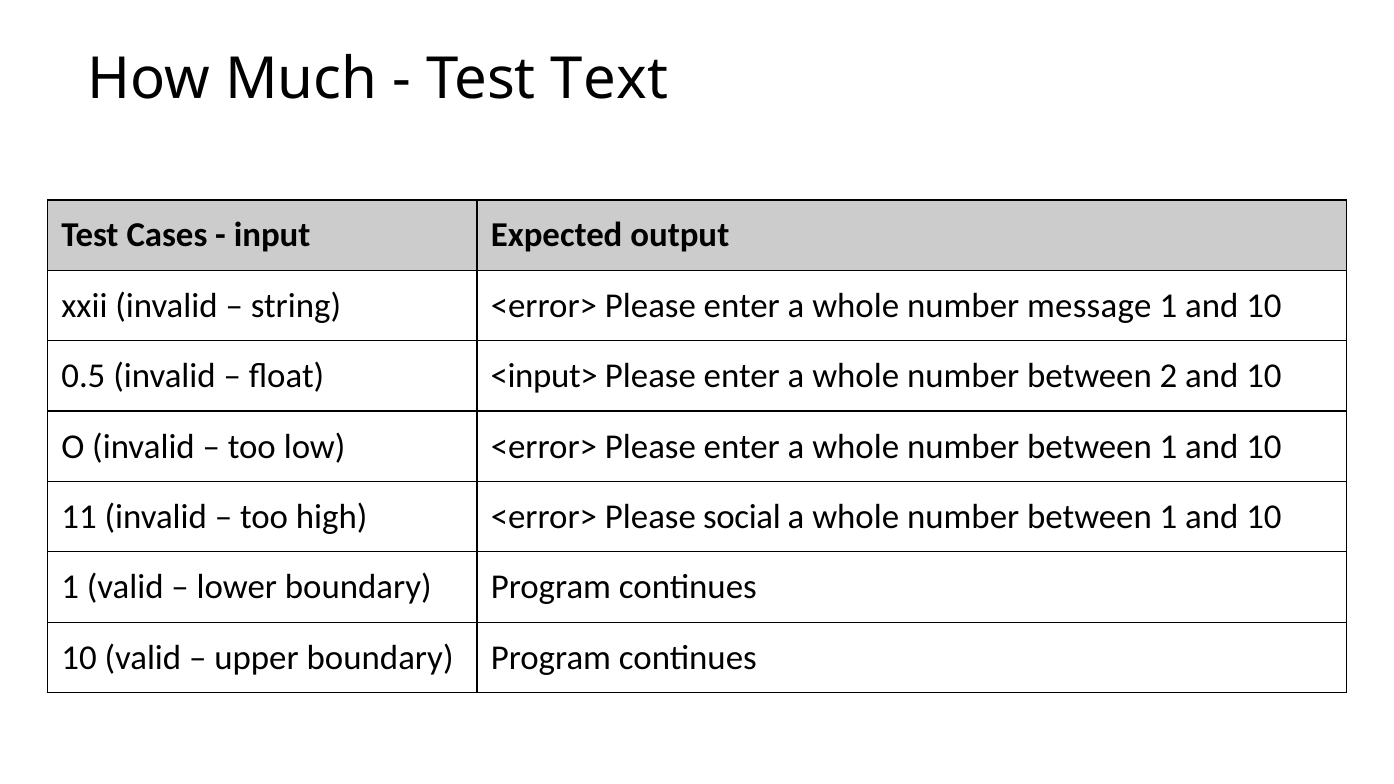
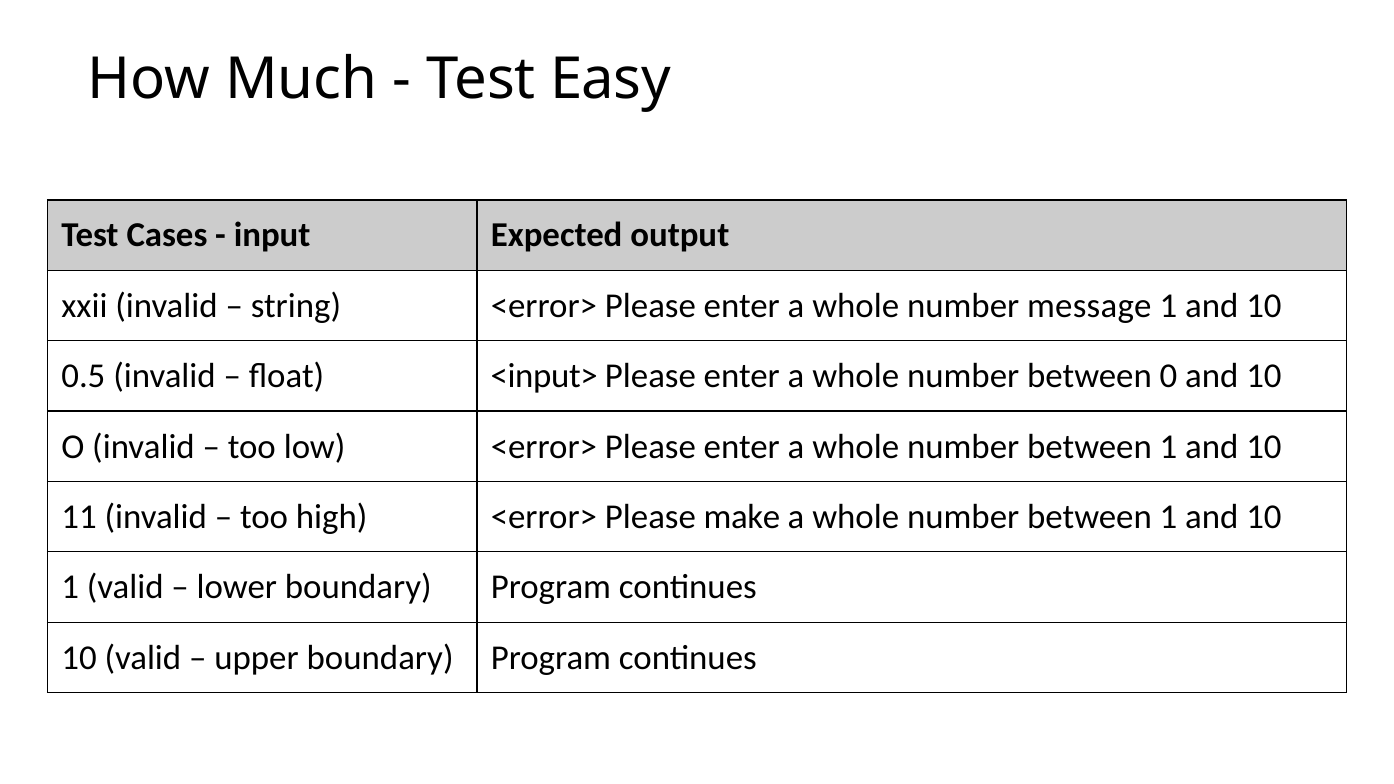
Text: Text -> Easy
2: 2 -> 0
social: social -> make
